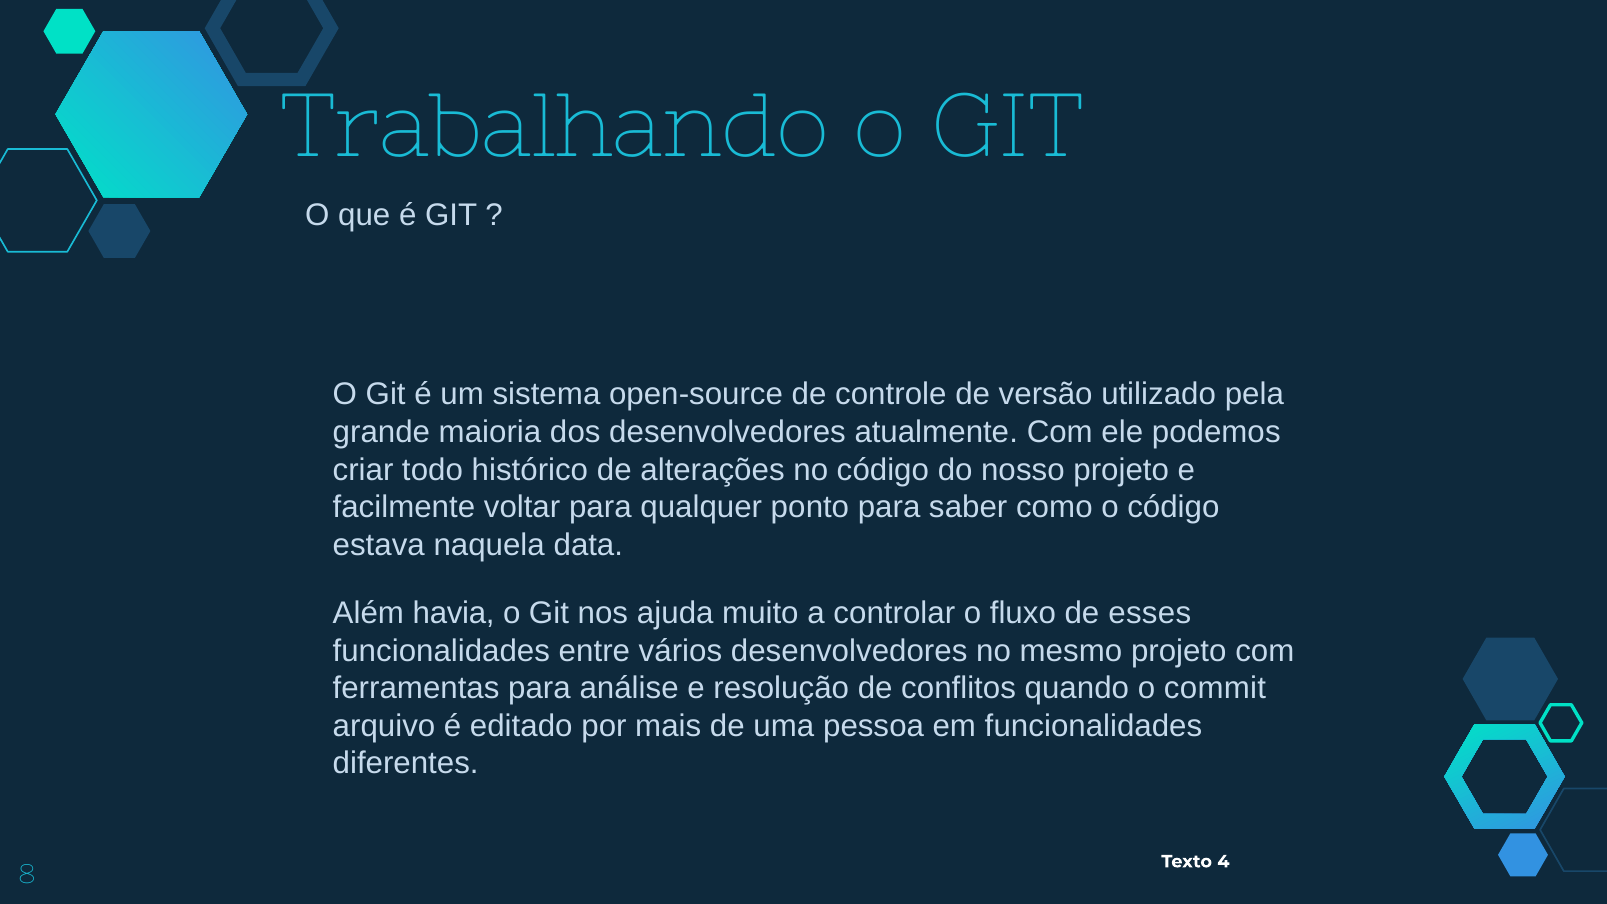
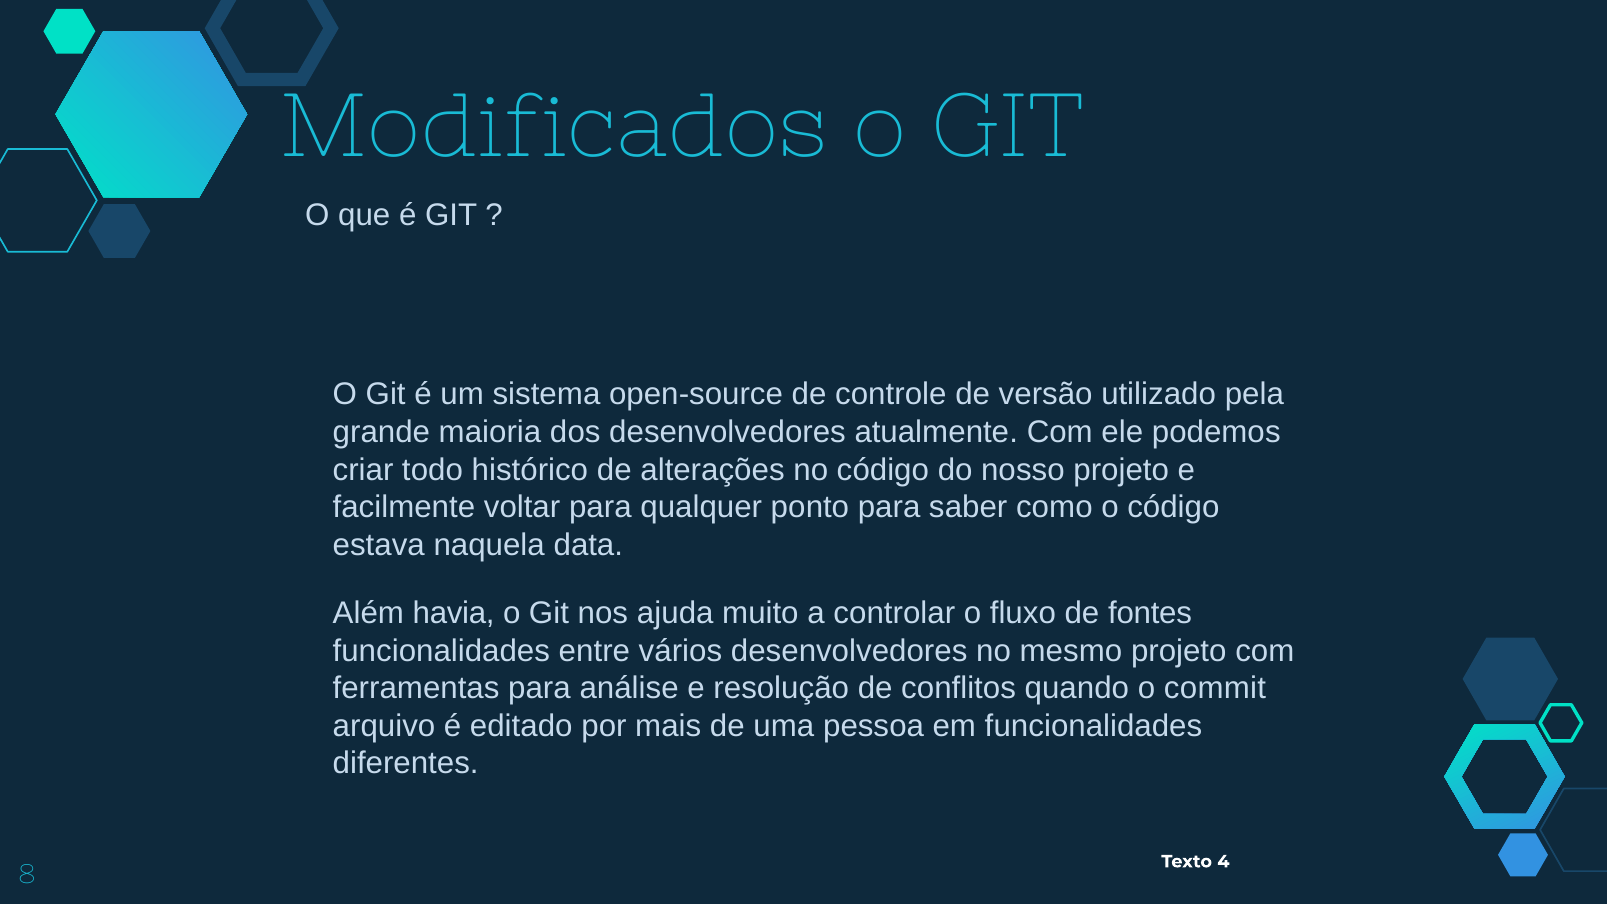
Trabalhando: Trabalhando -> Modificados
esses: esses -> fontes
